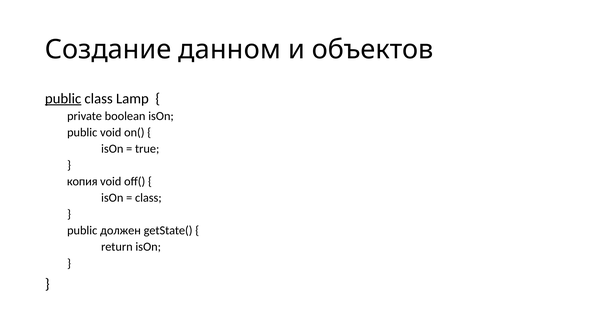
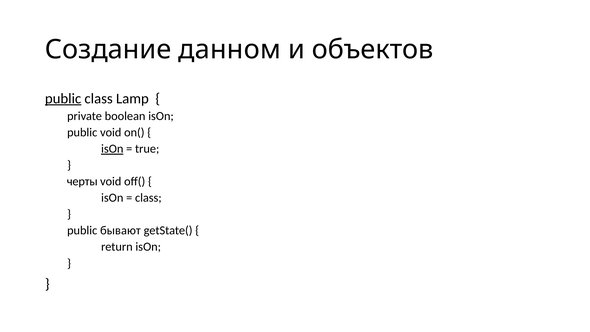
isOn at (112, 149) underline: none -> present
копия: копия -> черты
должен: должен -> бывают
